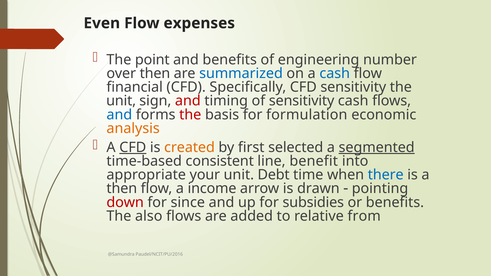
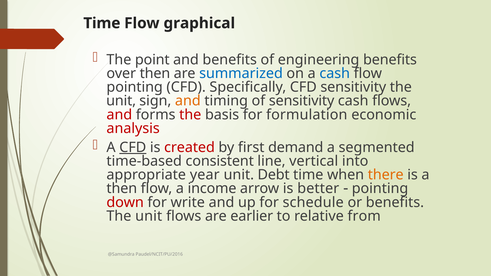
Even at (102, 23): Even -> Time
expenses: expenses -> graphical
engineering number: number -> benefits
financial at (135, 87): financial -> pointing
and at (188, 101) colour: red -> orange
and at (119, 115) colour: blue -> red
analysis colour: orange -> red
created colour: orange -> red
selected: selected -> demand
segmented underline: present -> none
benefit: benefit -> vertical
your: your -> year
there colour: blue -> orange
drawn: drawn -> better
since: since -> write
subsidies: subsidies -> schedule
also at (149, 216): also -> unit
added: added -> earlier
